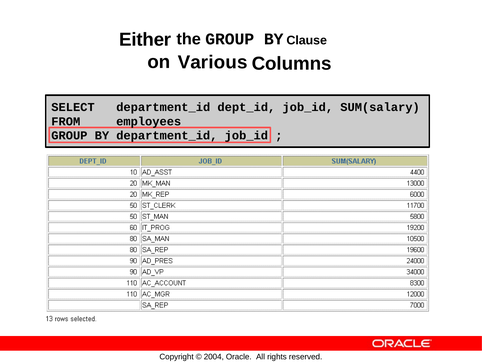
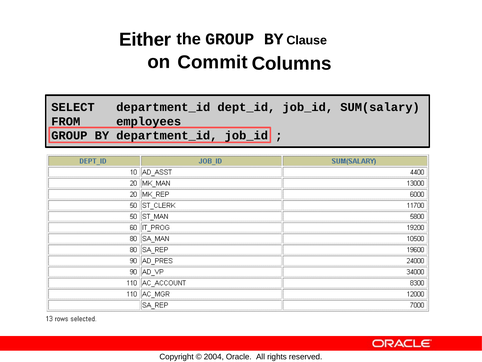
Various: Various -> Commit
